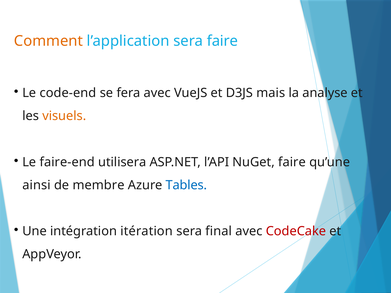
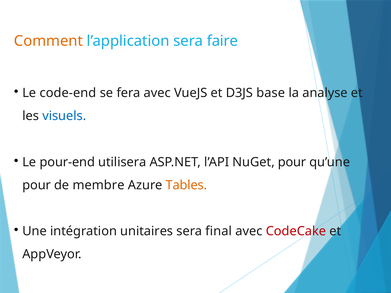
mais: mais -> base
visuels colour: orange -> blue
faire-end: faire-end -> pour-end
NuGet faire: faire -> pour
ainsi at (36, 185): ainsi -> pour
Tables colour: blue -> orange
itération: itération -> unitaires
